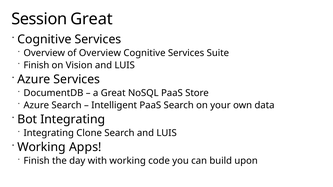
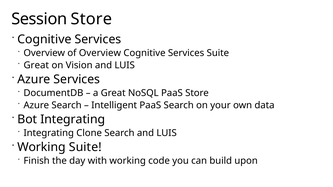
Session Great: Great -> Store
Finish at (36, 65): Finish -> Great
Working Apps: Apps -> Suite
